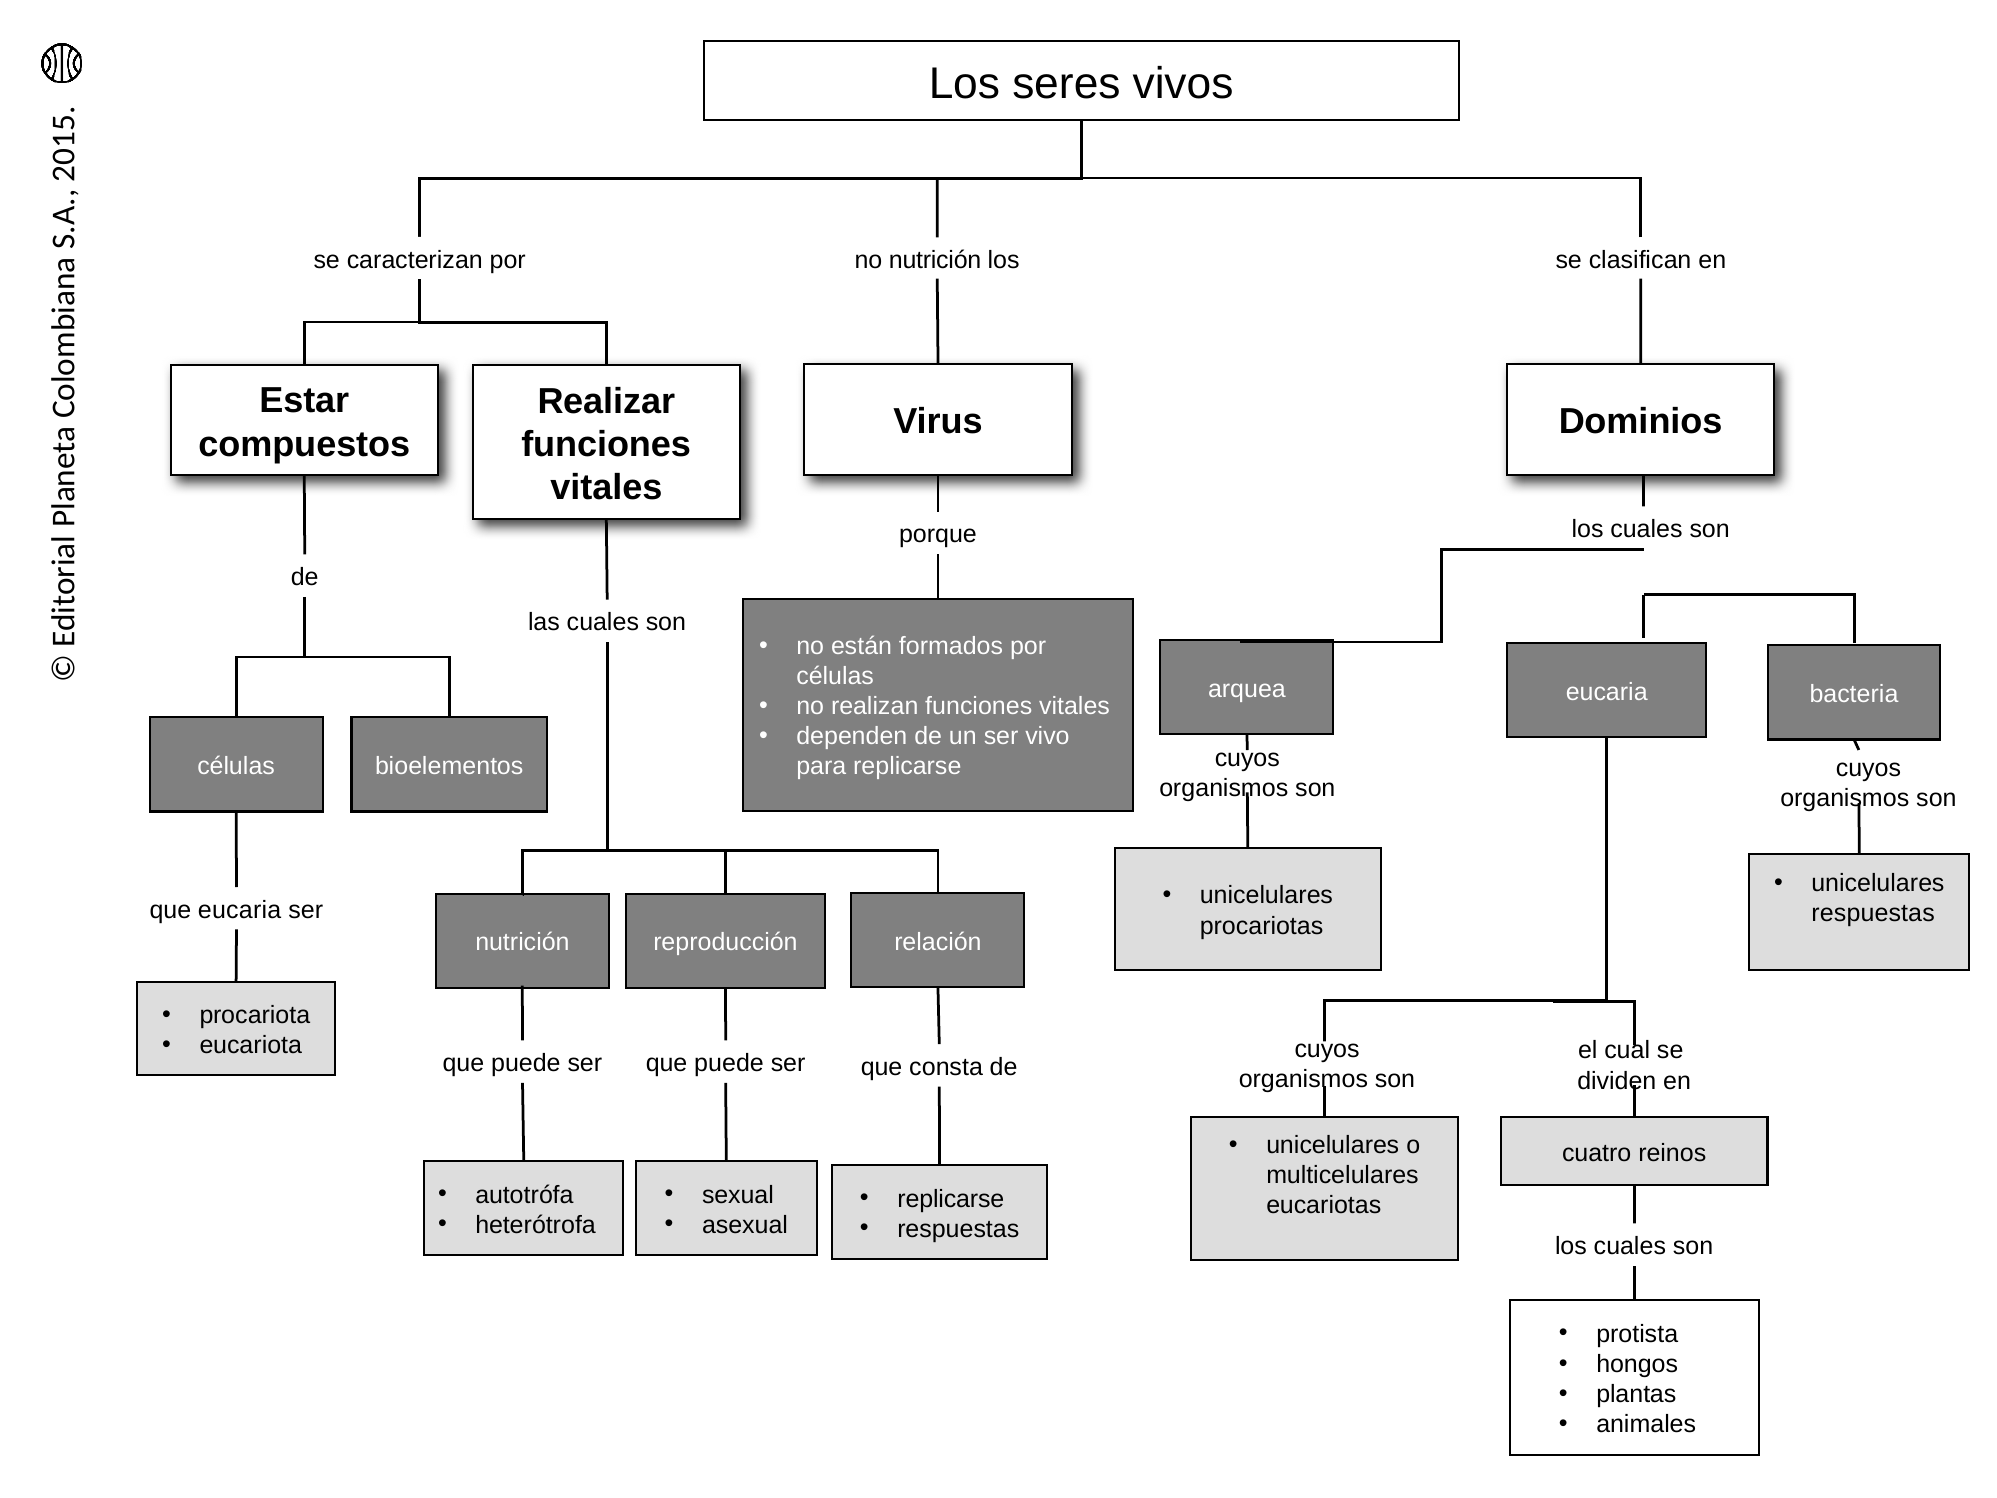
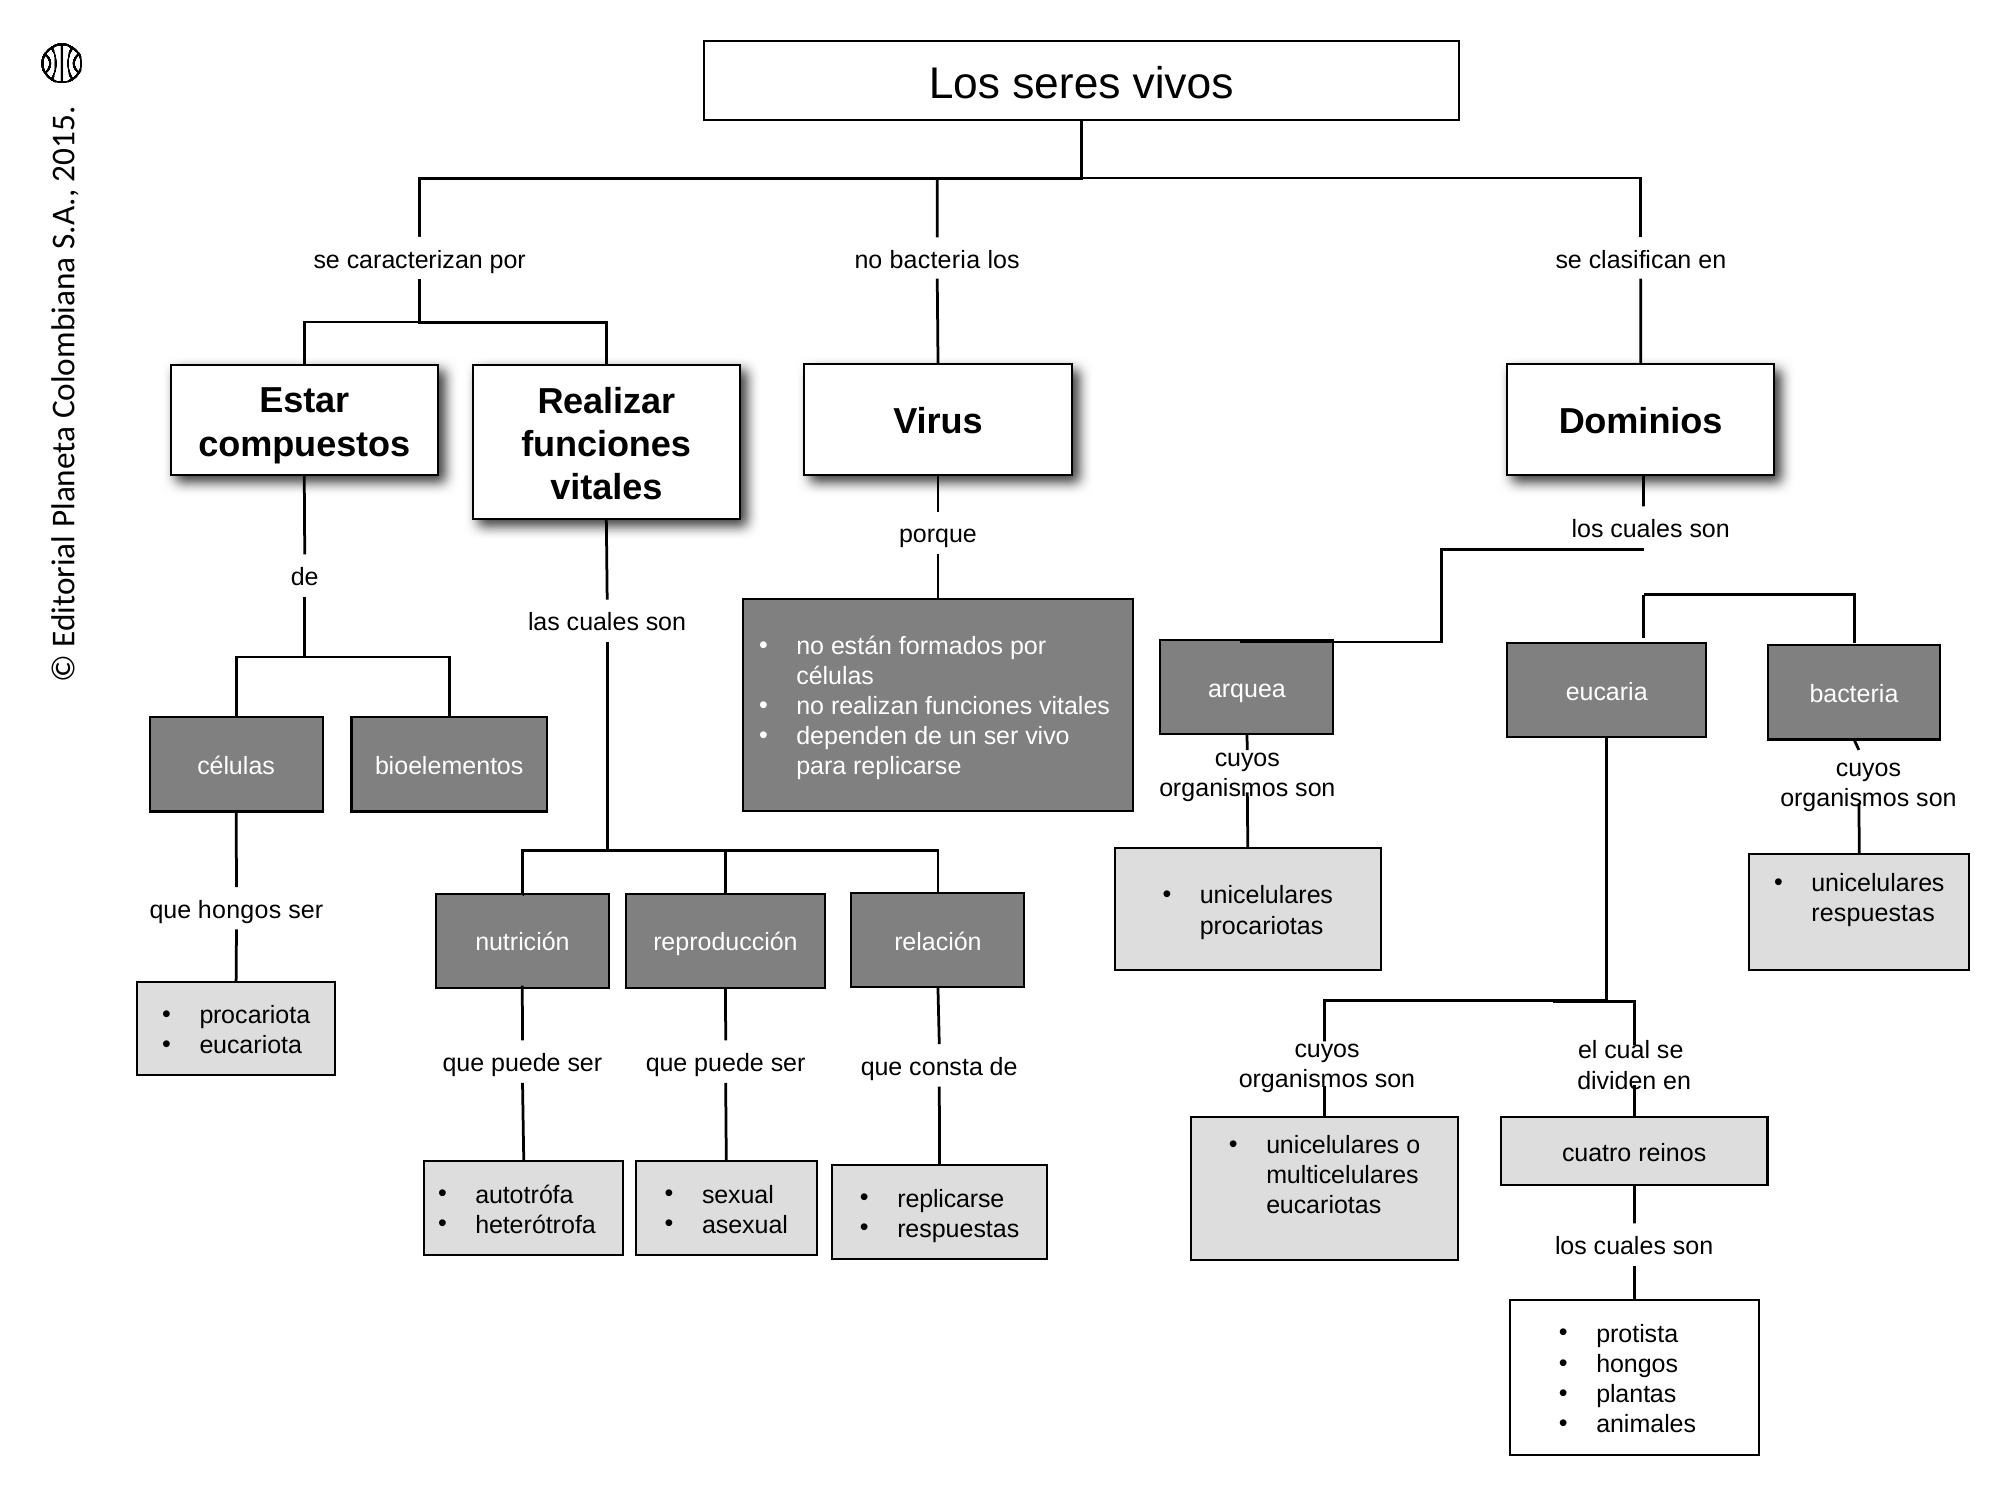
no nutrición: nutrición -> bacteria
que eucaria: eucaria -> hongos
